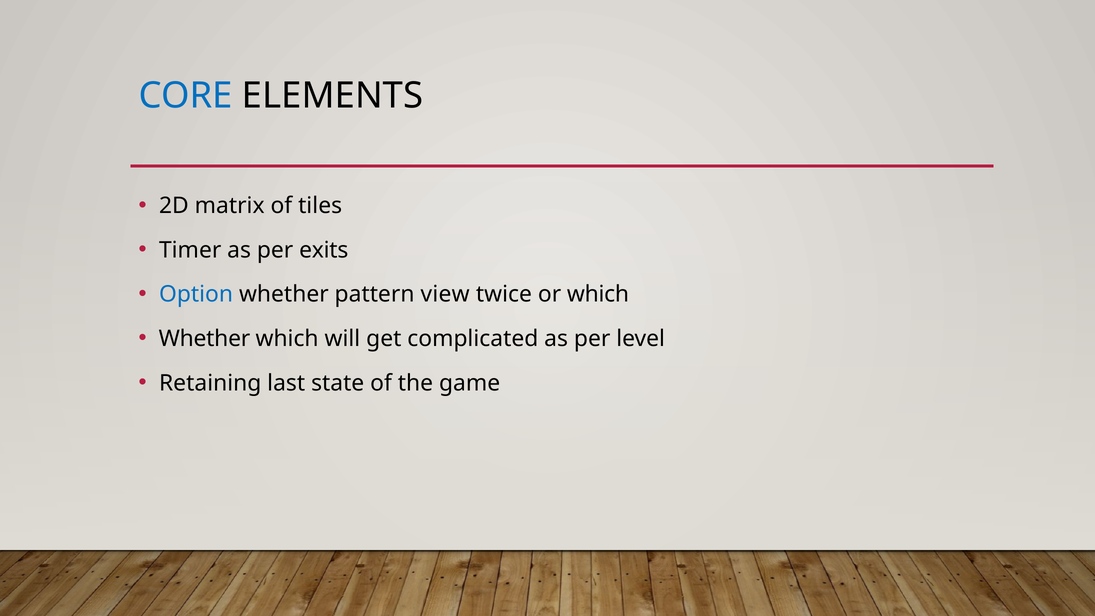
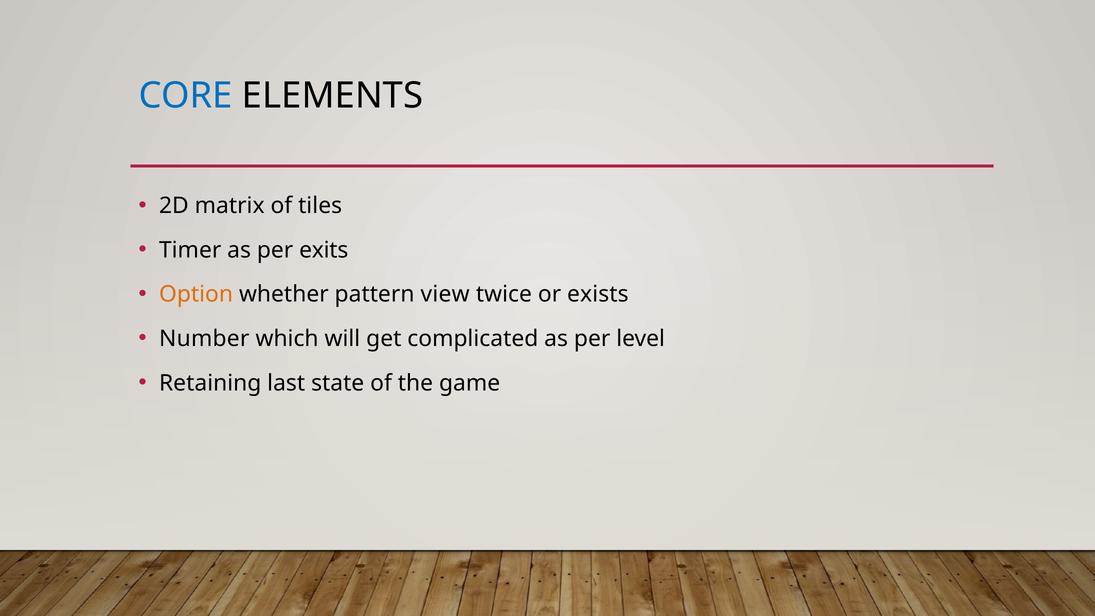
Option colour: blue -> orange
or which: which -> exists
Whether at (204, 339): Whether -> Number
